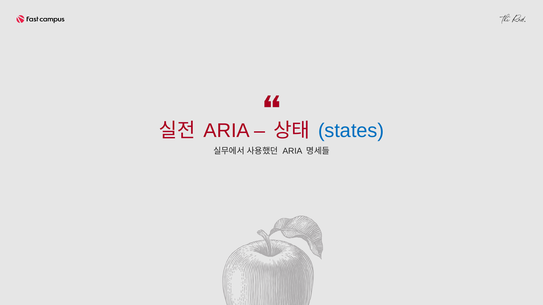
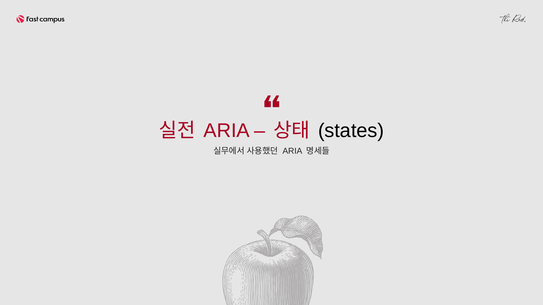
states colour: blue -> black
